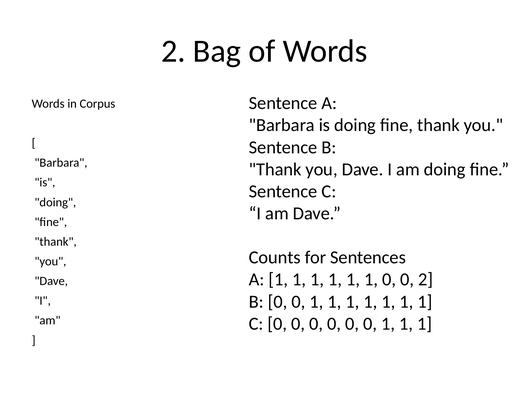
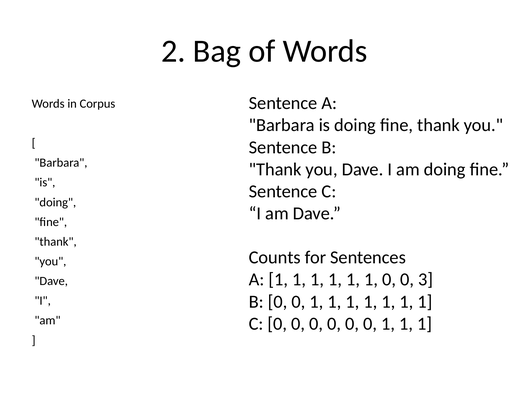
0 2: 2 -> 3
